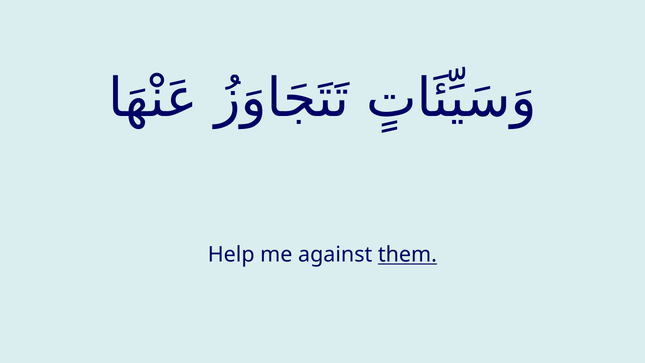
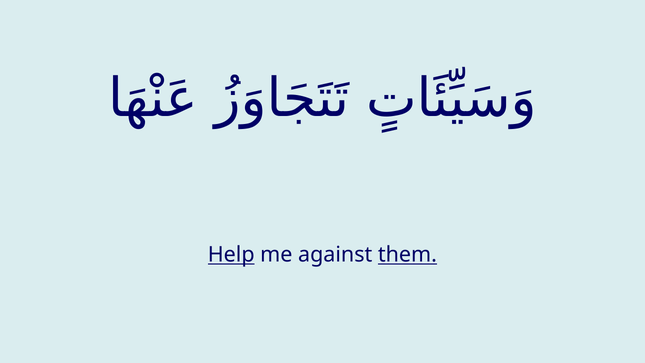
Help underline: none -> present
